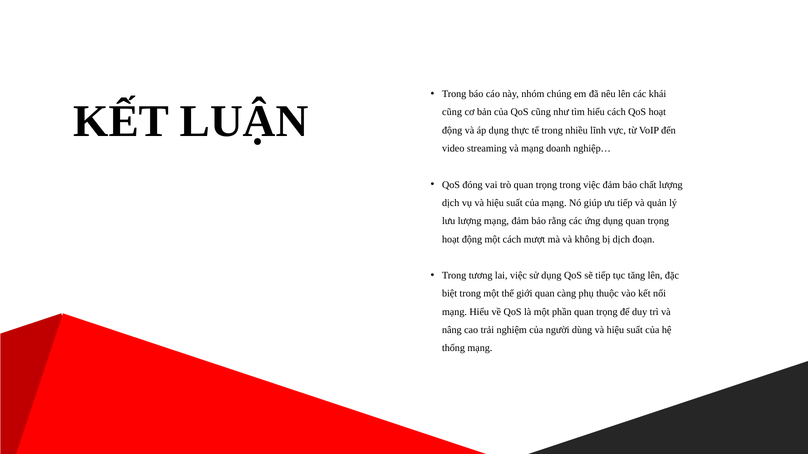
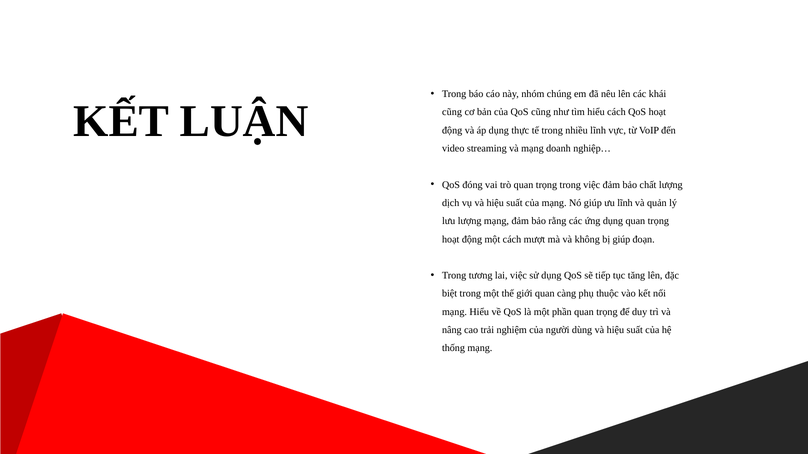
ưu tiếp: tiếp -> lĩnh
bị dịch: dịch -> giúp
